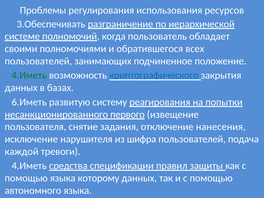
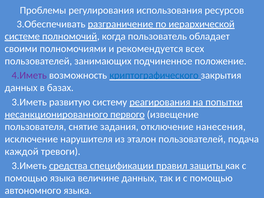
обратившегося: обратившегося -> рекомендуется
4.Иметь at (29, 75) colour: green -> purple
6.Иметь at (29, 102): 6.Иметь -> 3.Иметь
шифра: шифра -> эталон
4.Иметь at (29, 166): 4.Иметь -> 3.Иметь
которому: которому -> величине
